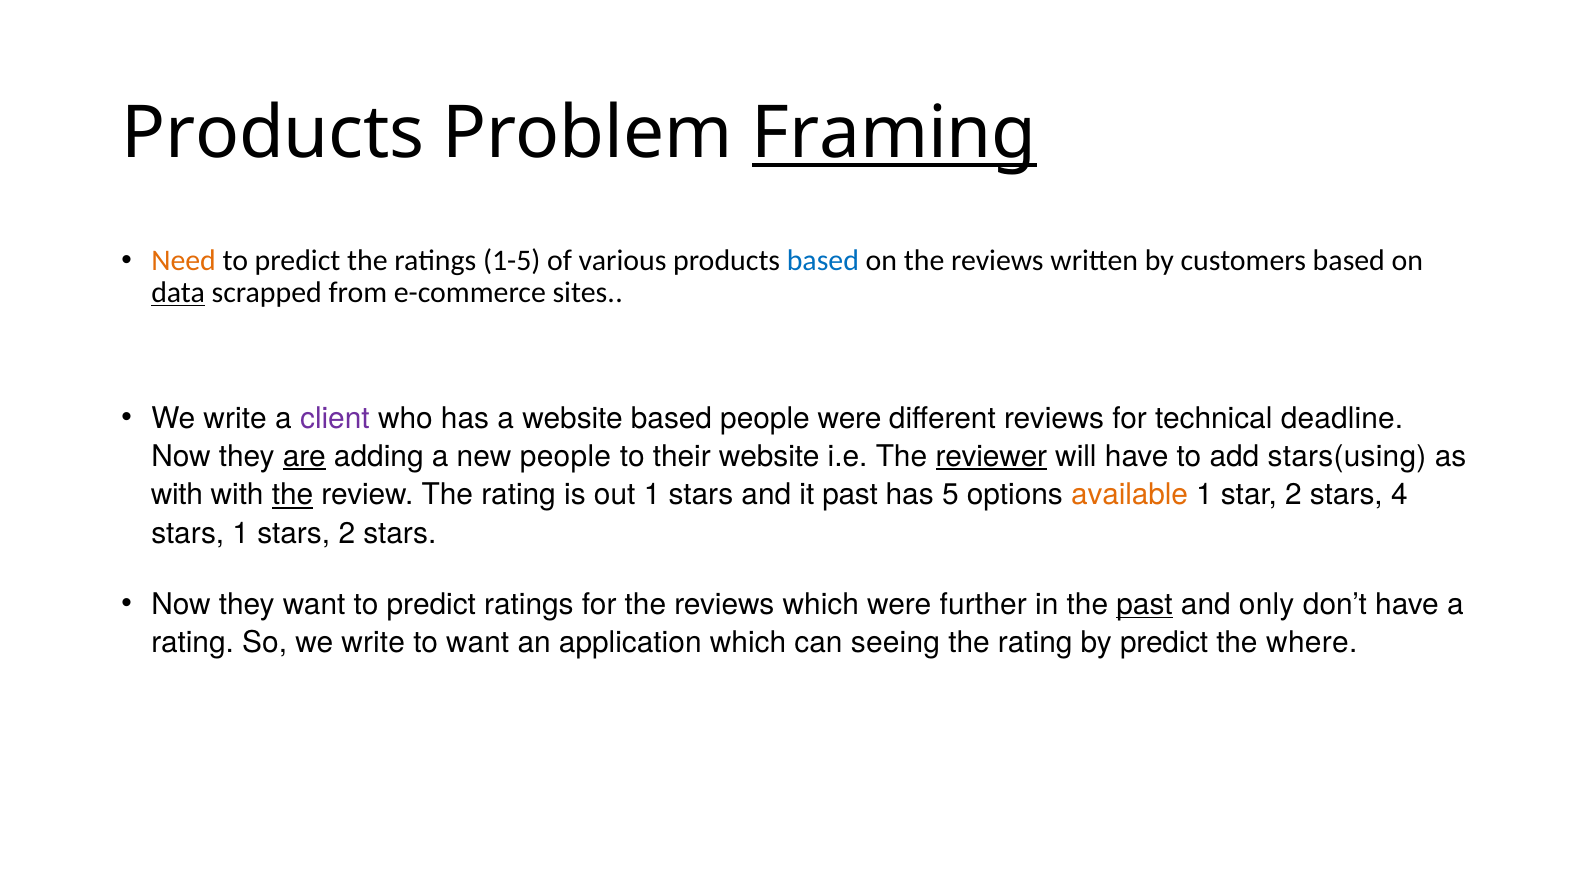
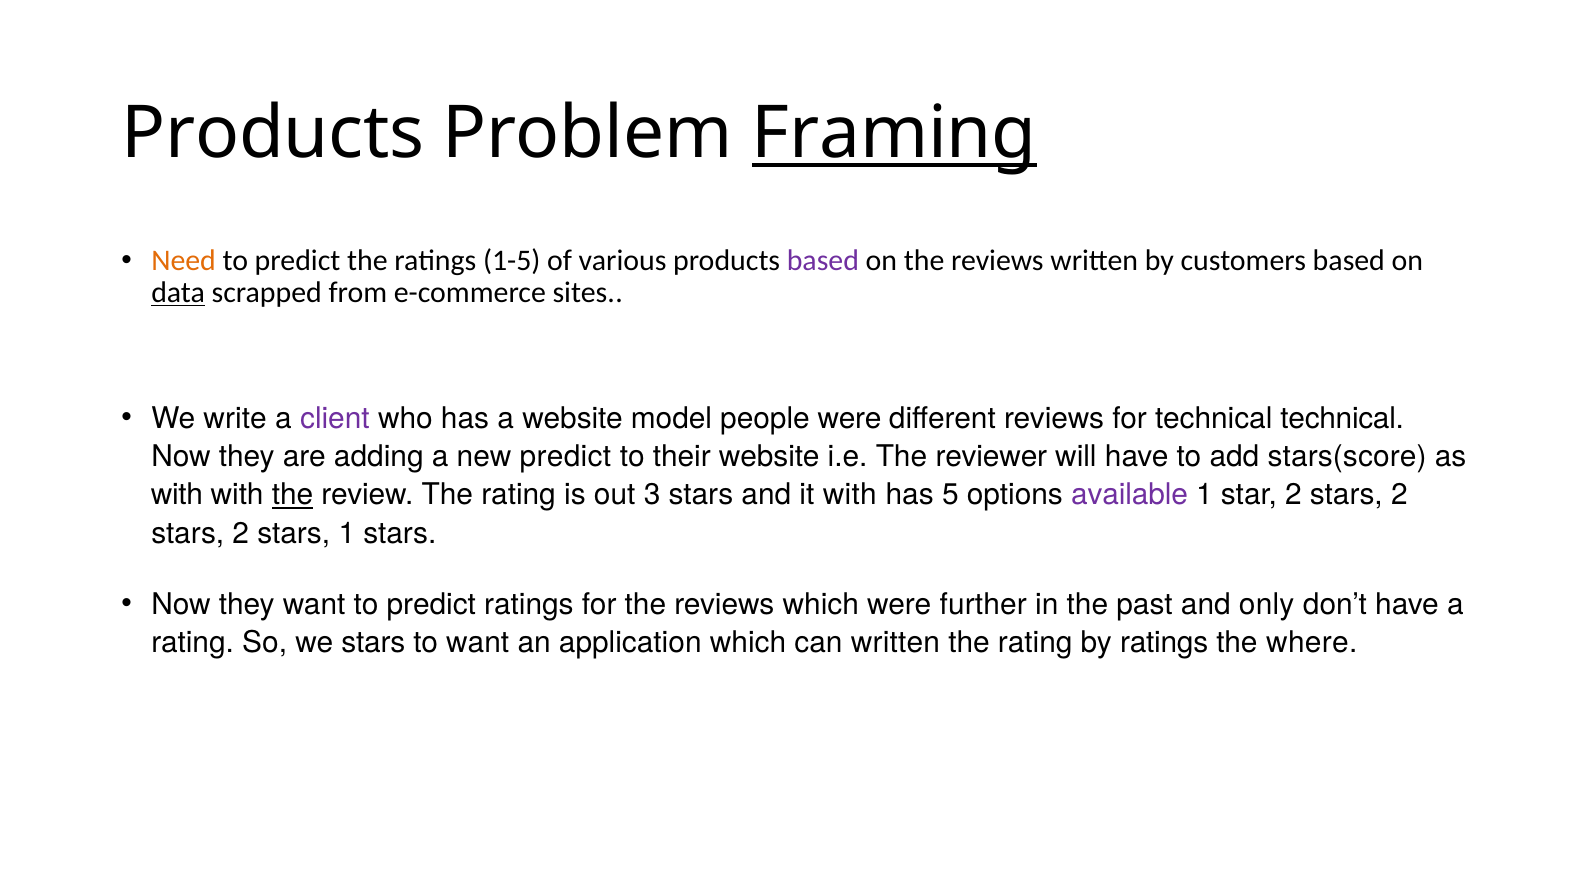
based at (823, 260) colour: blue -> purple
website based: based -> model
technical deadline: deadline -> technical
are underline: present -> none
new people: people -> predict
reviewer underline: present -> none
stars(using: stars(using -> stars(score
out 1: 1 -> 3
it past: past -> with
available colour: orange -> purple
star 2 stars 4: 4 -> 2
1 at (241, 533): 1 -> 2
stars 2: 2 -> 1
past at (1145, 605) underline: present -> none
So we write: write -> stars
can seeing: seeing -> written
by predict: predict -> ratings
